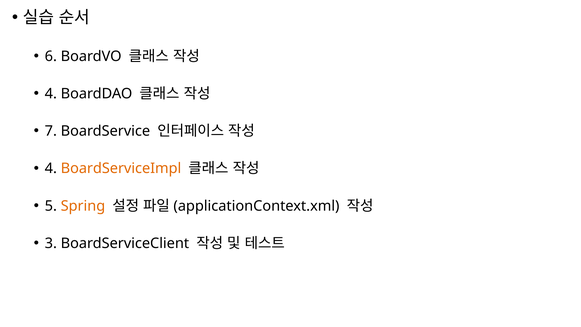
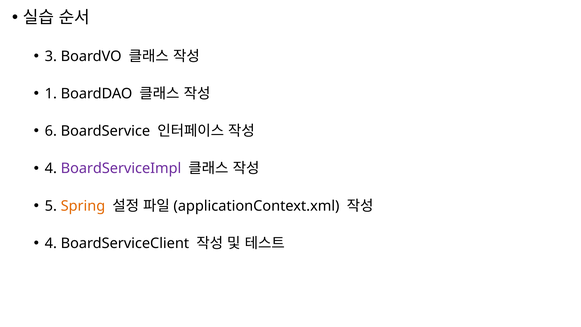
6: 6 -> 3
4 at (51, 94): 4 -> 1
7: 7 -> 6
BoardServiceImpl colour: orange -> purple
3 at (51, 243): 3 -> 4
